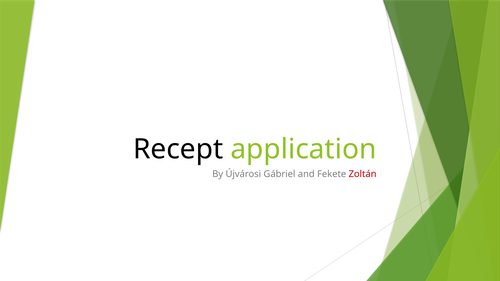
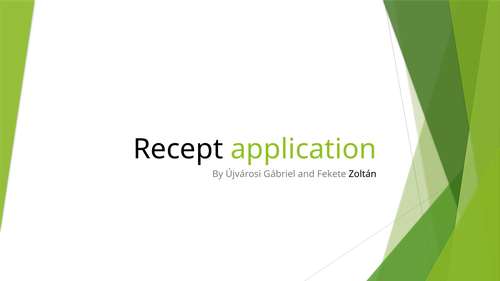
Zoltán colour: red -> black
